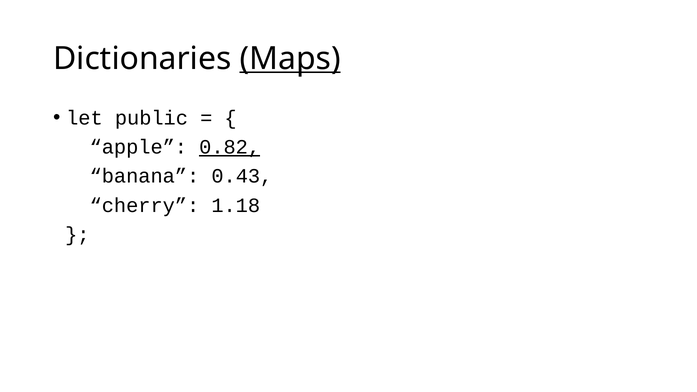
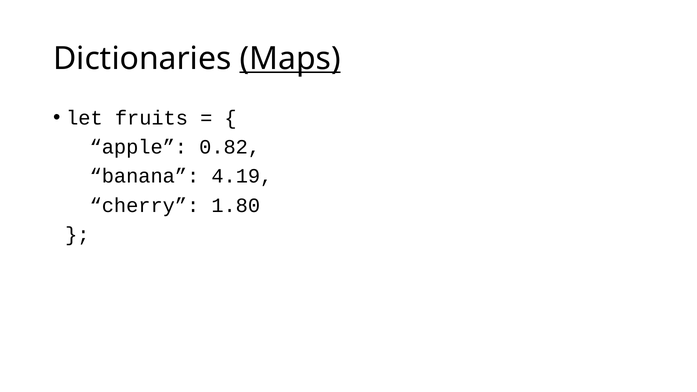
public: public -> fruits
0.82 underline: present -> none
0.43: 0.43 -> 4.19
1.18: 1.18 -> 1.80
